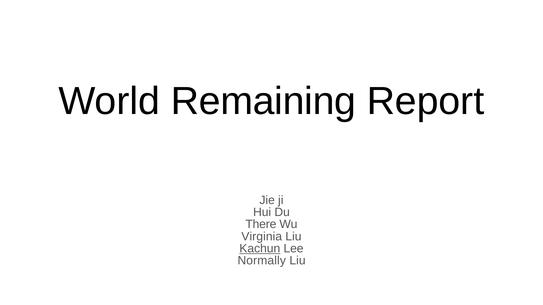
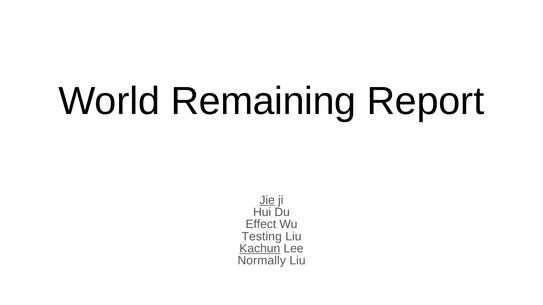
Jie underline: none -> present
There: There -> Effect
Virginia: Virginia -> Testing
